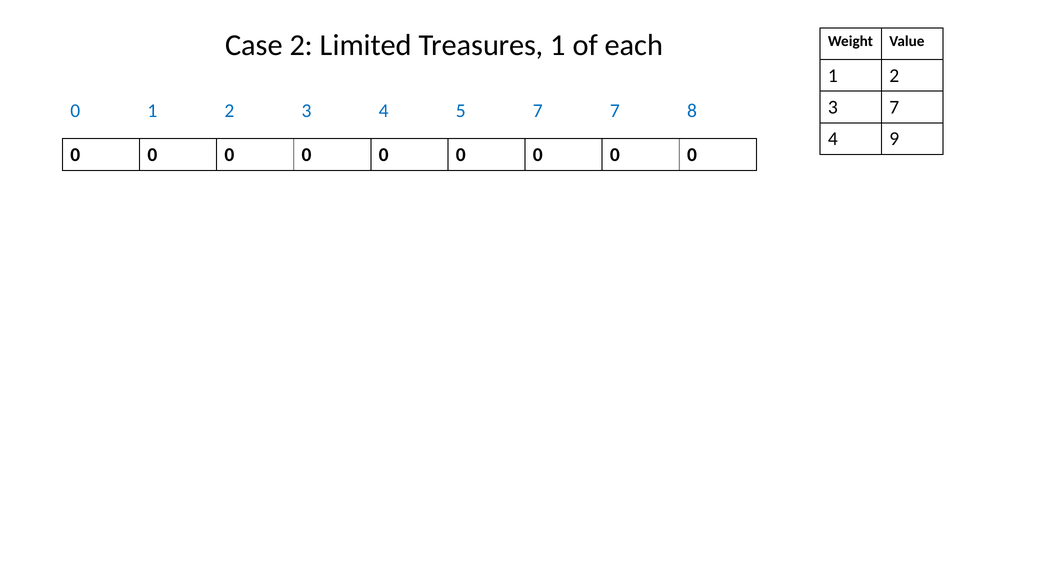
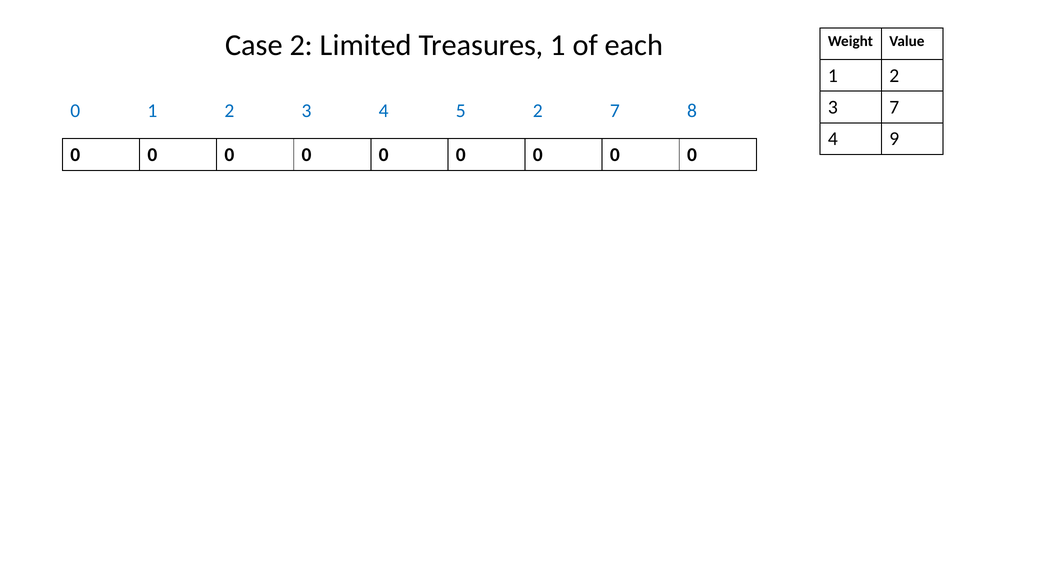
5 7: 7 -> 2
